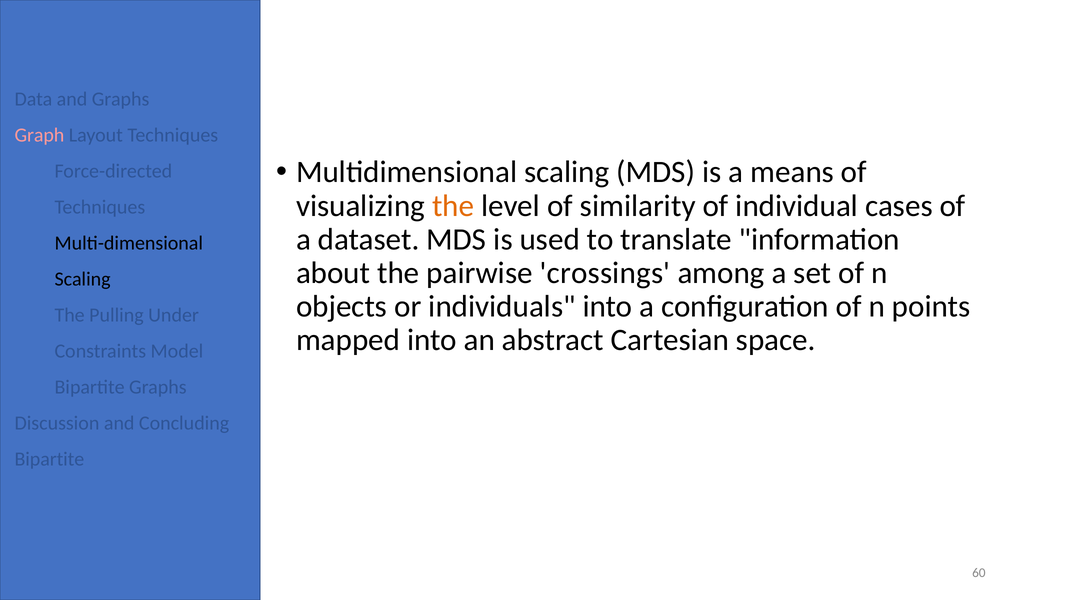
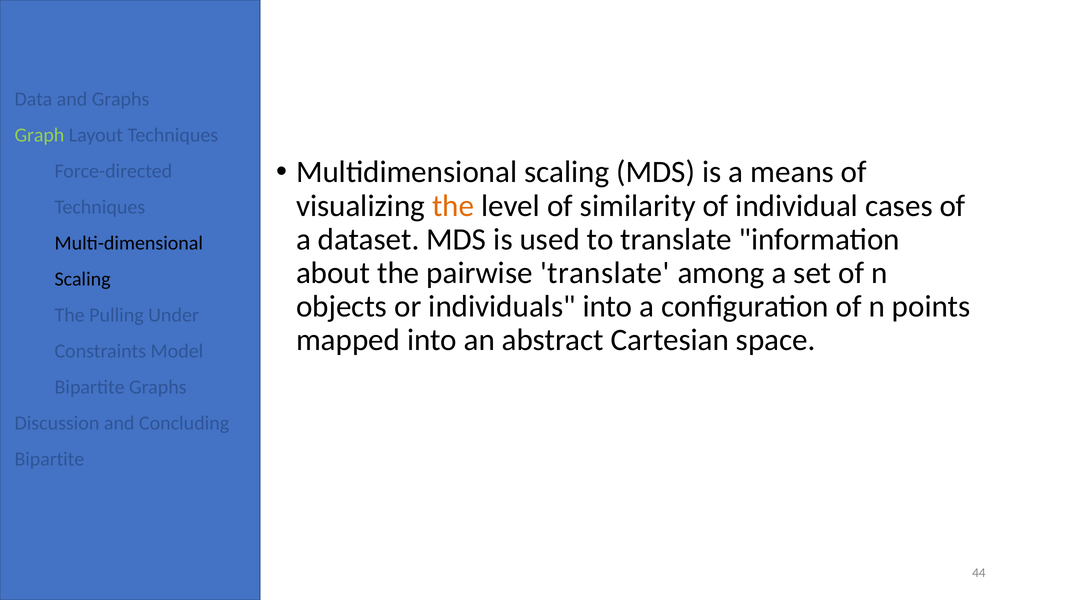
Graph colour: pink -> light green
pairwise crossings: crossings -> translate
60: 60 -> 44
